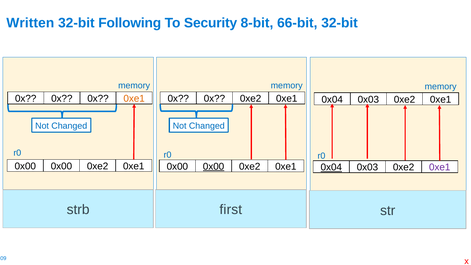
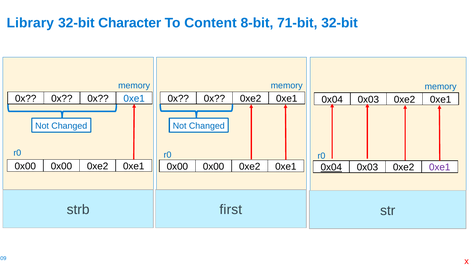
Written: Written -> Library
Following: Following -> Character
Security: Security -> Content
66-bit: 66-bit -> 71-bit
0xe1 at (134, 99) colour: orange -> blue
0x00 at (214, 166) underline: present -> none
